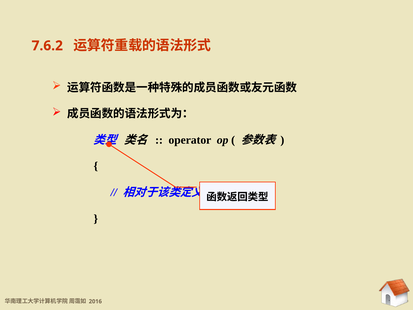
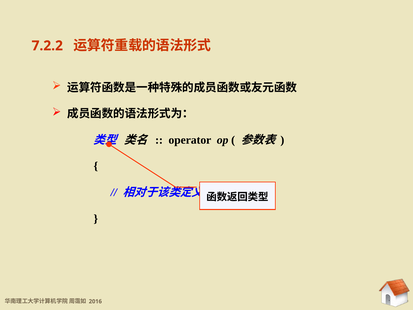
7.6.2: 7.6.2 -> 7.2.2
